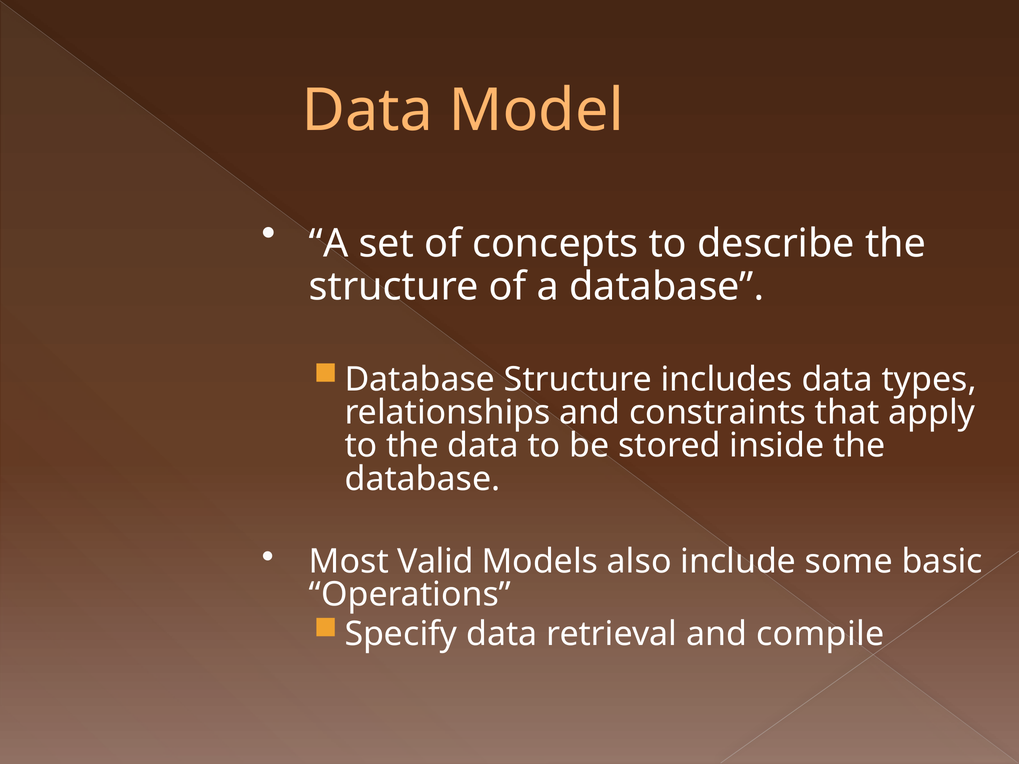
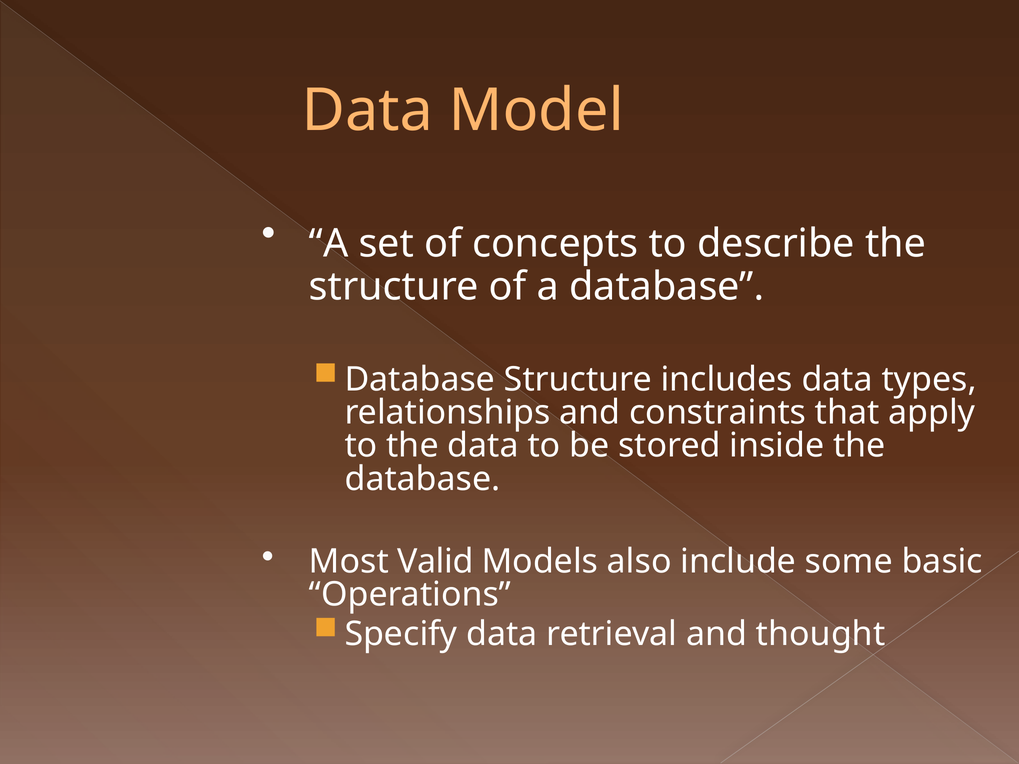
compile: compile -> thought
